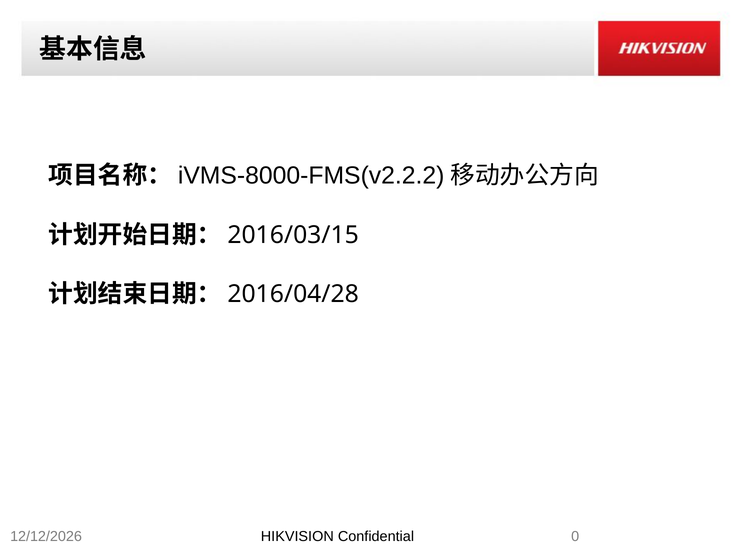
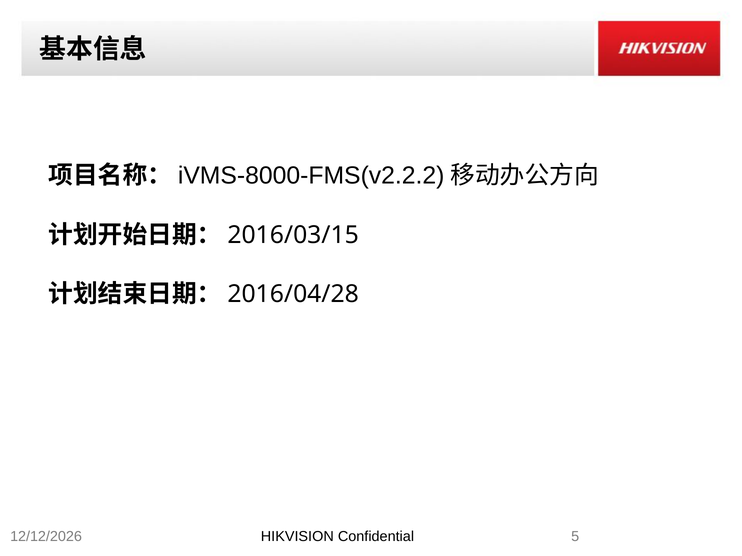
0: 0 -> 5
